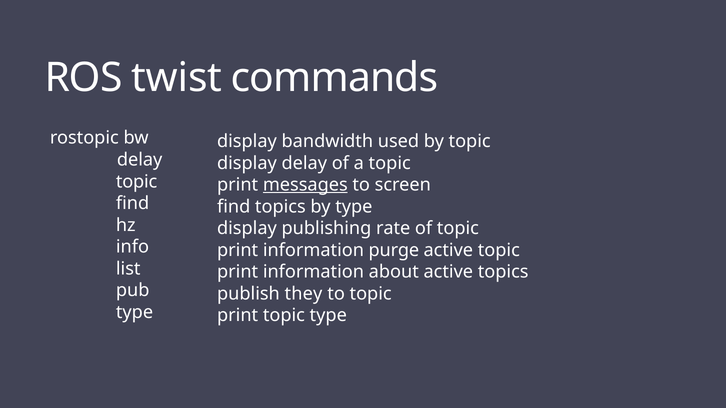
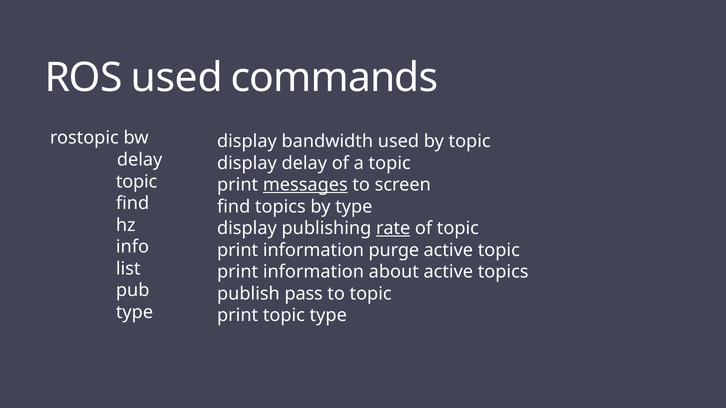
ROS twist: twist -> used
rate underline: none -> present
they: they -> pass
